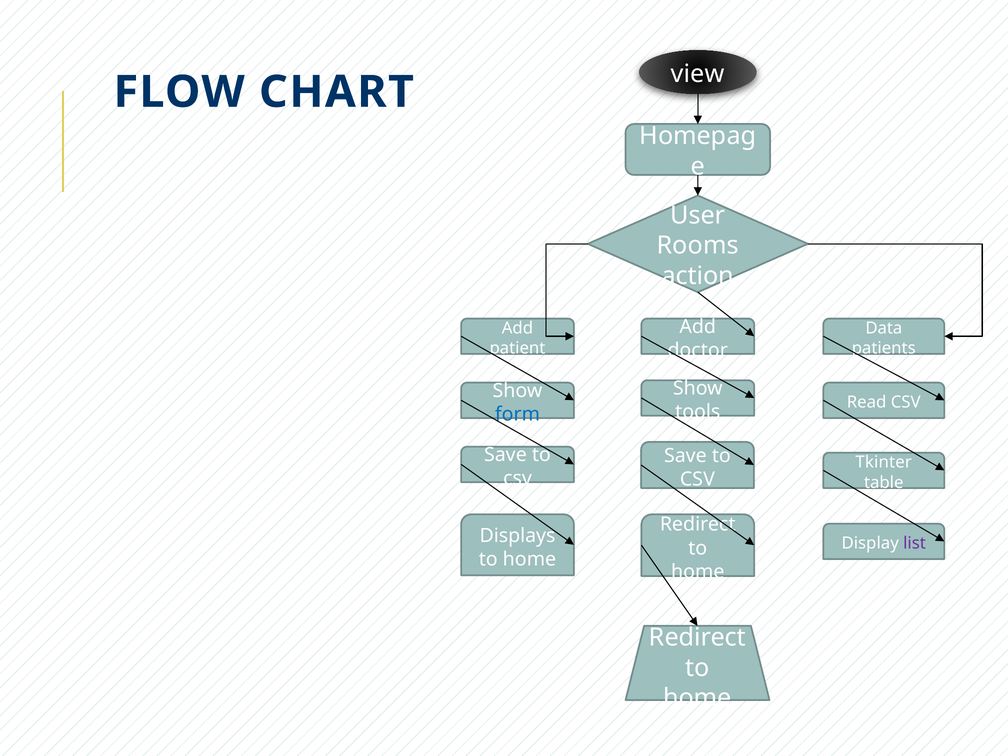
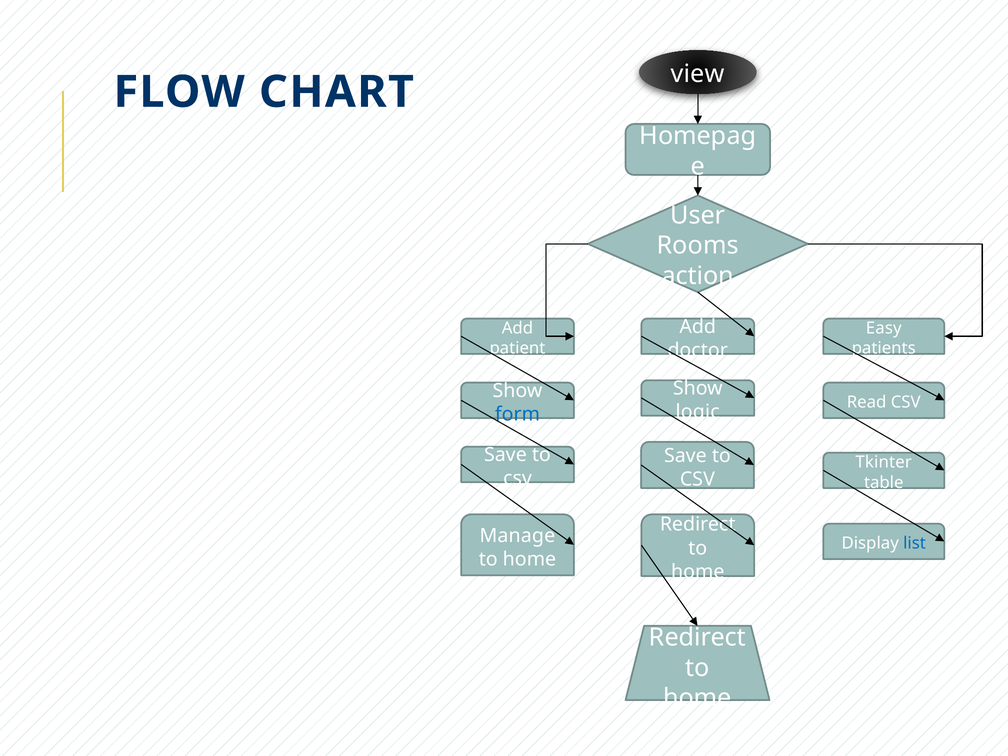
Data: Data -> Easy
tools: tools -> logic
Displays: Displays -> Manage
list colour: purple -> blue
